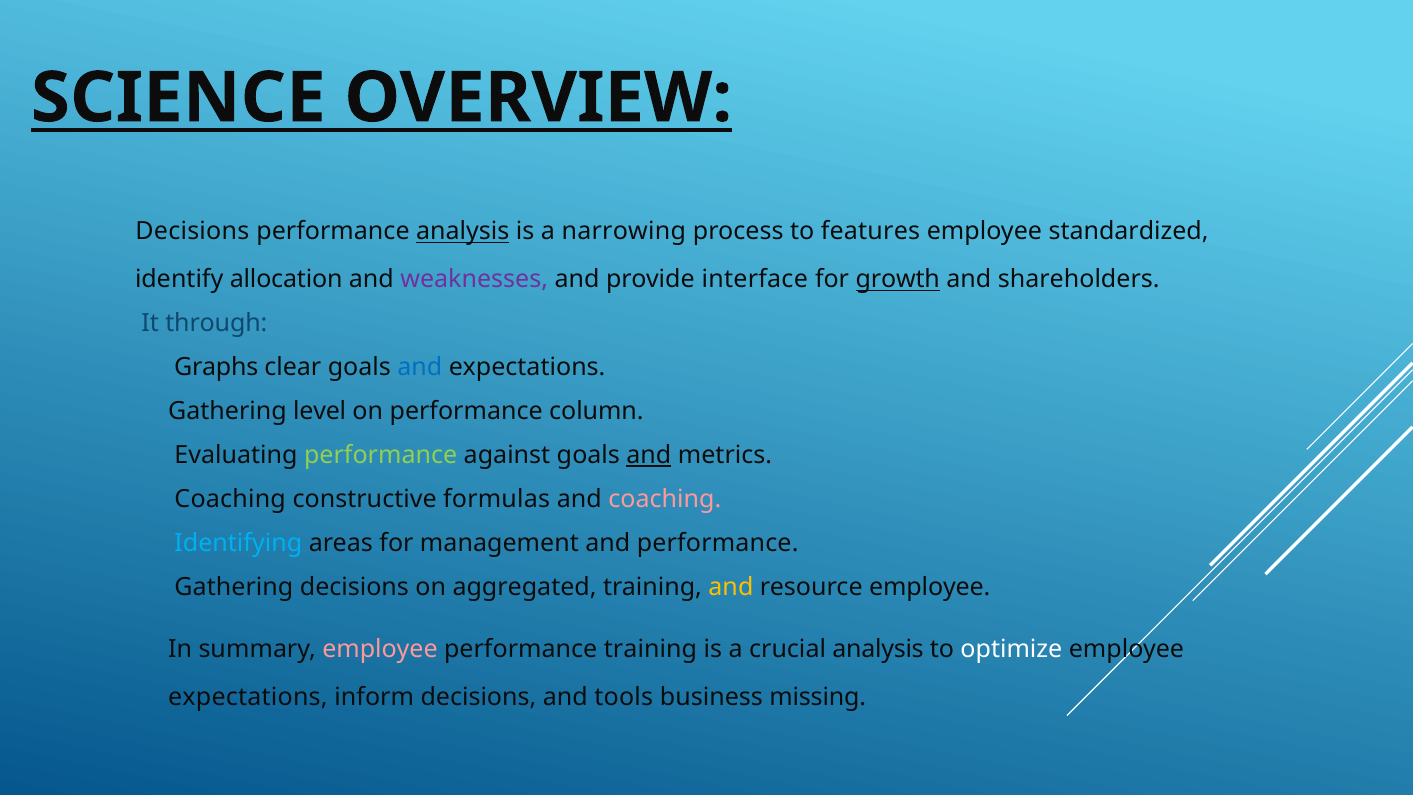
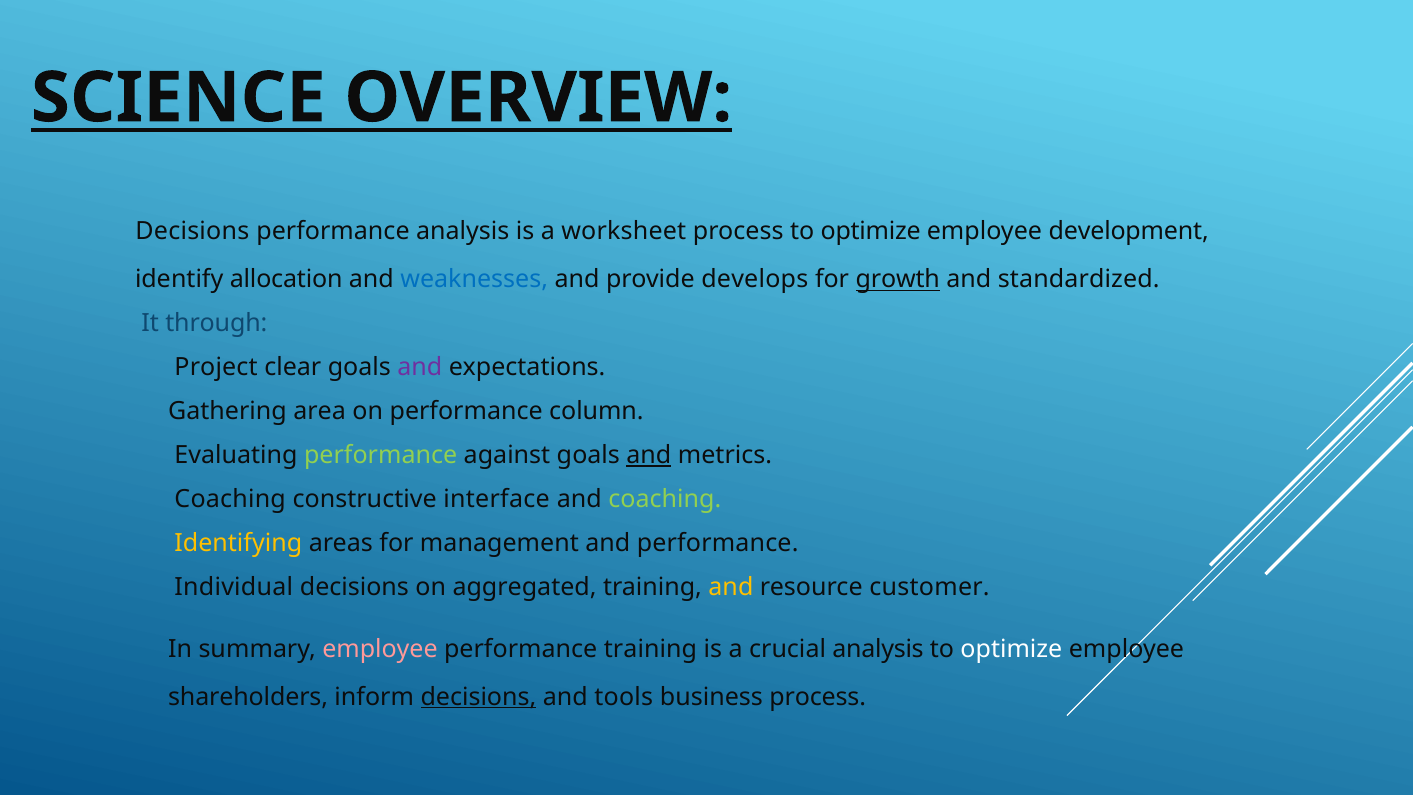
analysis at (463, 231) underline: present -> none
narrowing: narrowing -> worksheet
process to features: features -> optimize
standardized: standardized -> development
weaknesses colour: purple -> blue
interface: interface -> develops
shareholders: shareholders -> standardized
Graphs: Graphs -> Project
and at (420, 367) colour: blue -> purple
level: level -> area
formulas: formulas -> interface
coaching at (665, 499) colour: pink -> light green
Identifying colour: light blue -> yellow
Gathering at (234, 587): Gathering -> Individual
resource employee: employee -> customer
expectations at (248, 697): expectations -> shareholders
decisions at (478, 697) underline: none -> present
business missing: missing -> process
